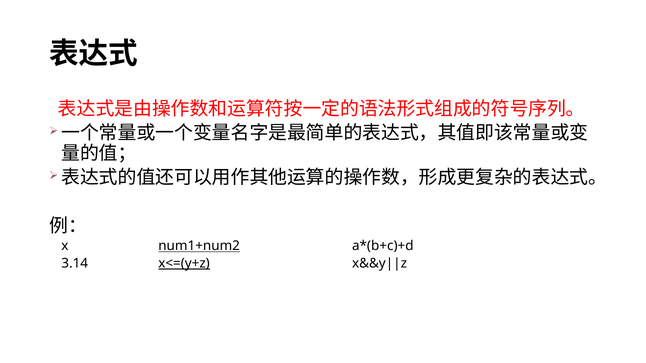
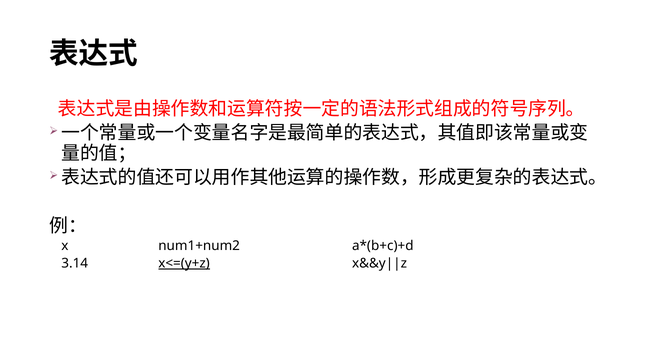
num1+num2 underline: present -> none
